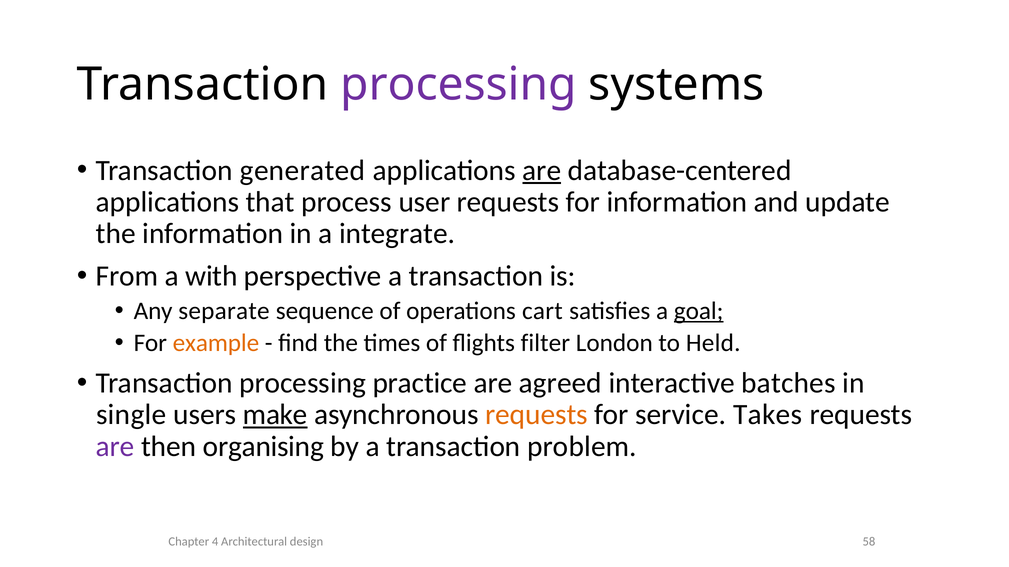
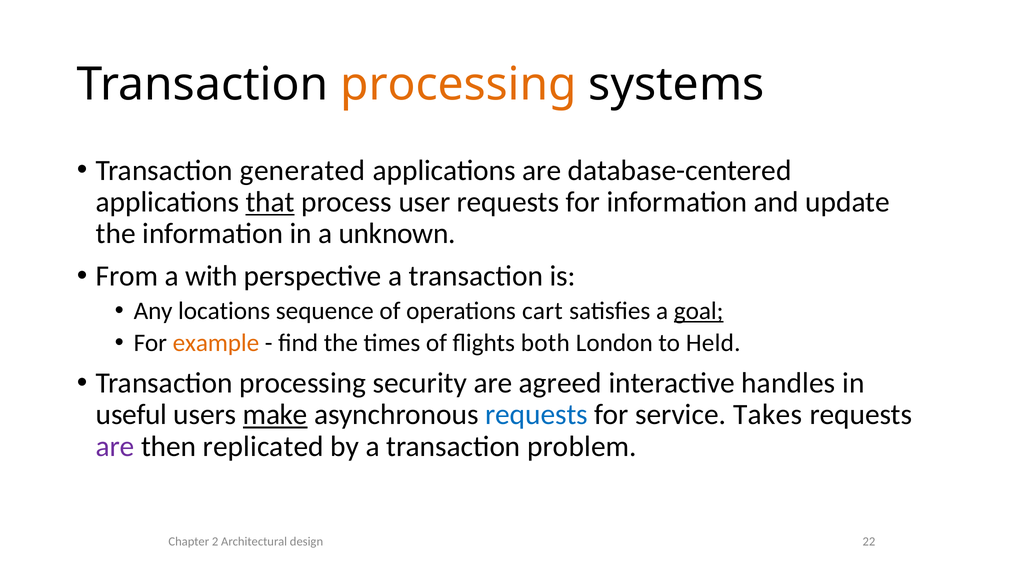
processing at (458, 85) colour: purple -> orange
are at (542, 171) underline: present -> none
that underline: none -> present
integrate: integrate -> unknown
separate: separate -> locations
filter: filter -> both
practice: practice -> security
batches: batches -> handles
single: single -> useful
requests at (537, 415) colour: orange -> blue
organising: organising -> replicated
4: 4 -> 2
58: 58 -> 22
